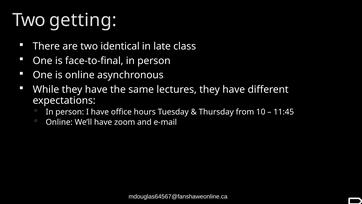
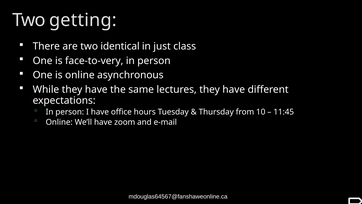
late: late -> just
face-to-final: face-to-final -> face-to-very
